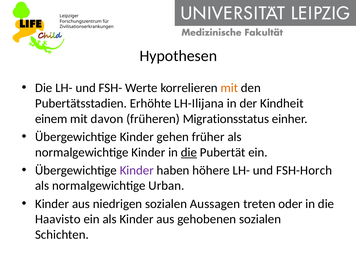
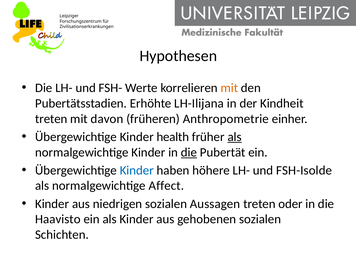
einem at (51, 119): einem -> treten
Migrationsstatus: Migrationsstatus -> Anthropometrie
gehen: gehen -> health
als at (235, 137) underline: none -> present
Kinder at (137, 170) colour: purple -> blue
FSH-Horch: FSH-Horch -> FSH-Isolde
Urban: Urban -> Affect
